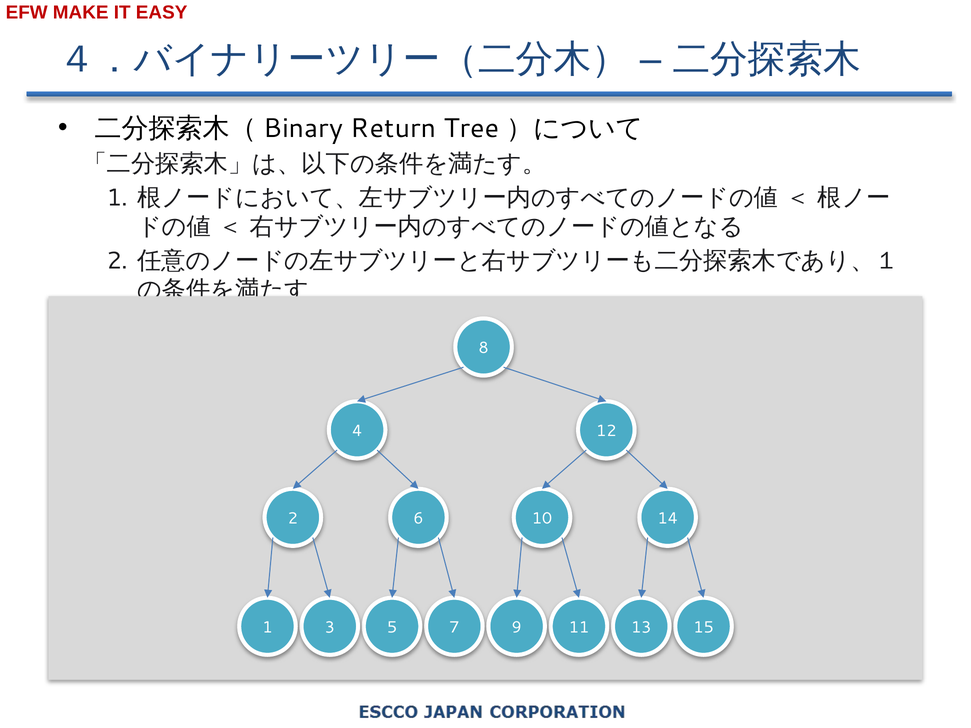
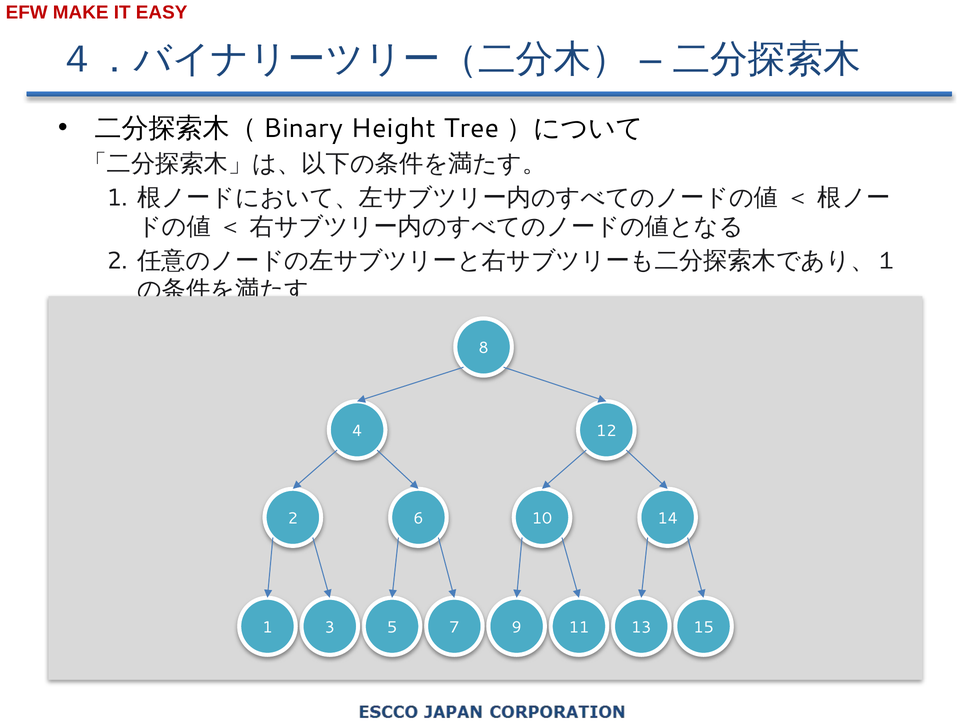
Return: Return -> Height
